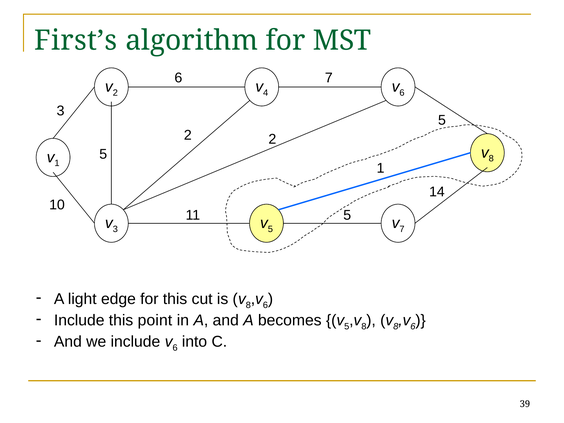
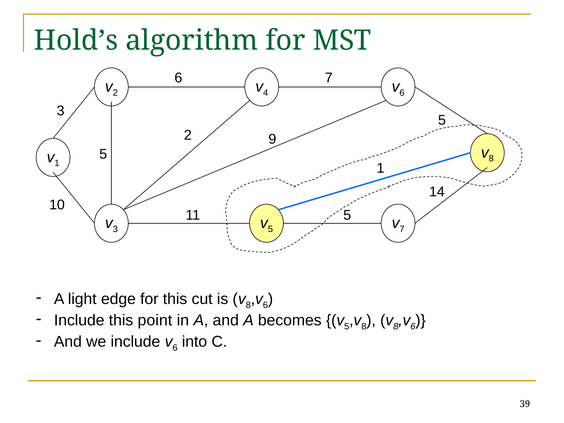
First’s: First’s -> Hold’s
2 2: 2 -> 9
